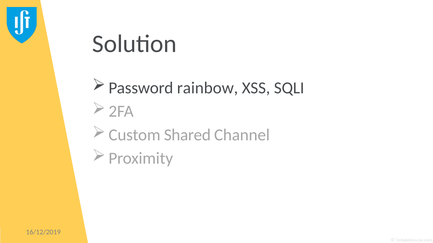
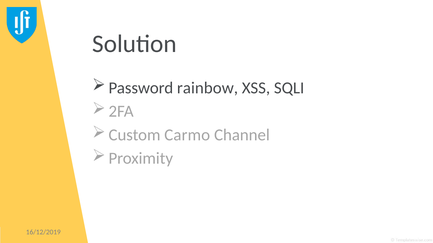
Shared: Shared -> Carmo
